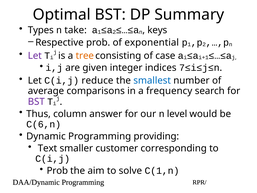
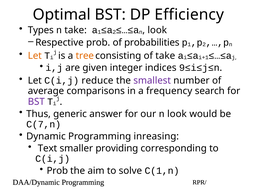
Summary: Summary -> Efficiency
keys at (157, 30): keys -> look
exponential: exponential -> probabilities
of case: case -> take
Let at (35, 56) colour: purple -> orange
7≤i≤j≤n: 7≤i≤j≤n -> 9≤i≤j≤n
smallest colour: blue -> purple
column: column -> generic
n level: level -> look
C(6,n: C(6,n -> C(7,n
providing: providing -> inreasing
customer: customer -> providing
